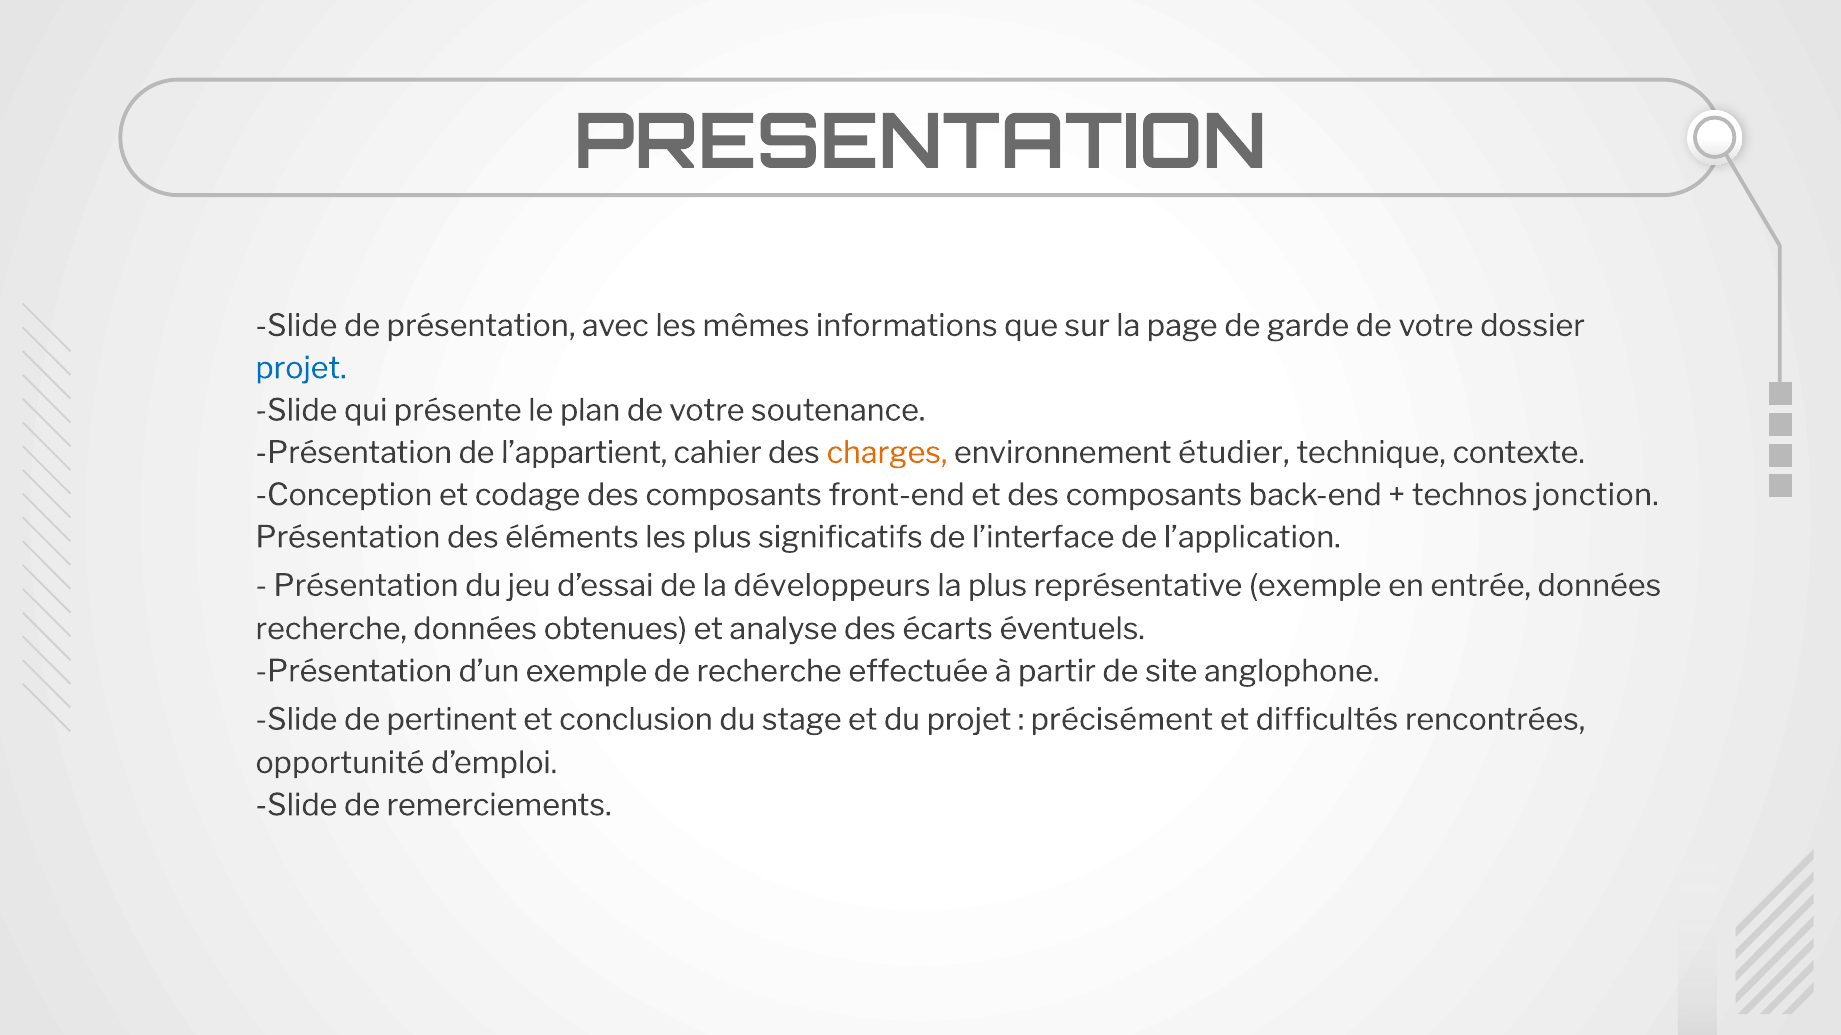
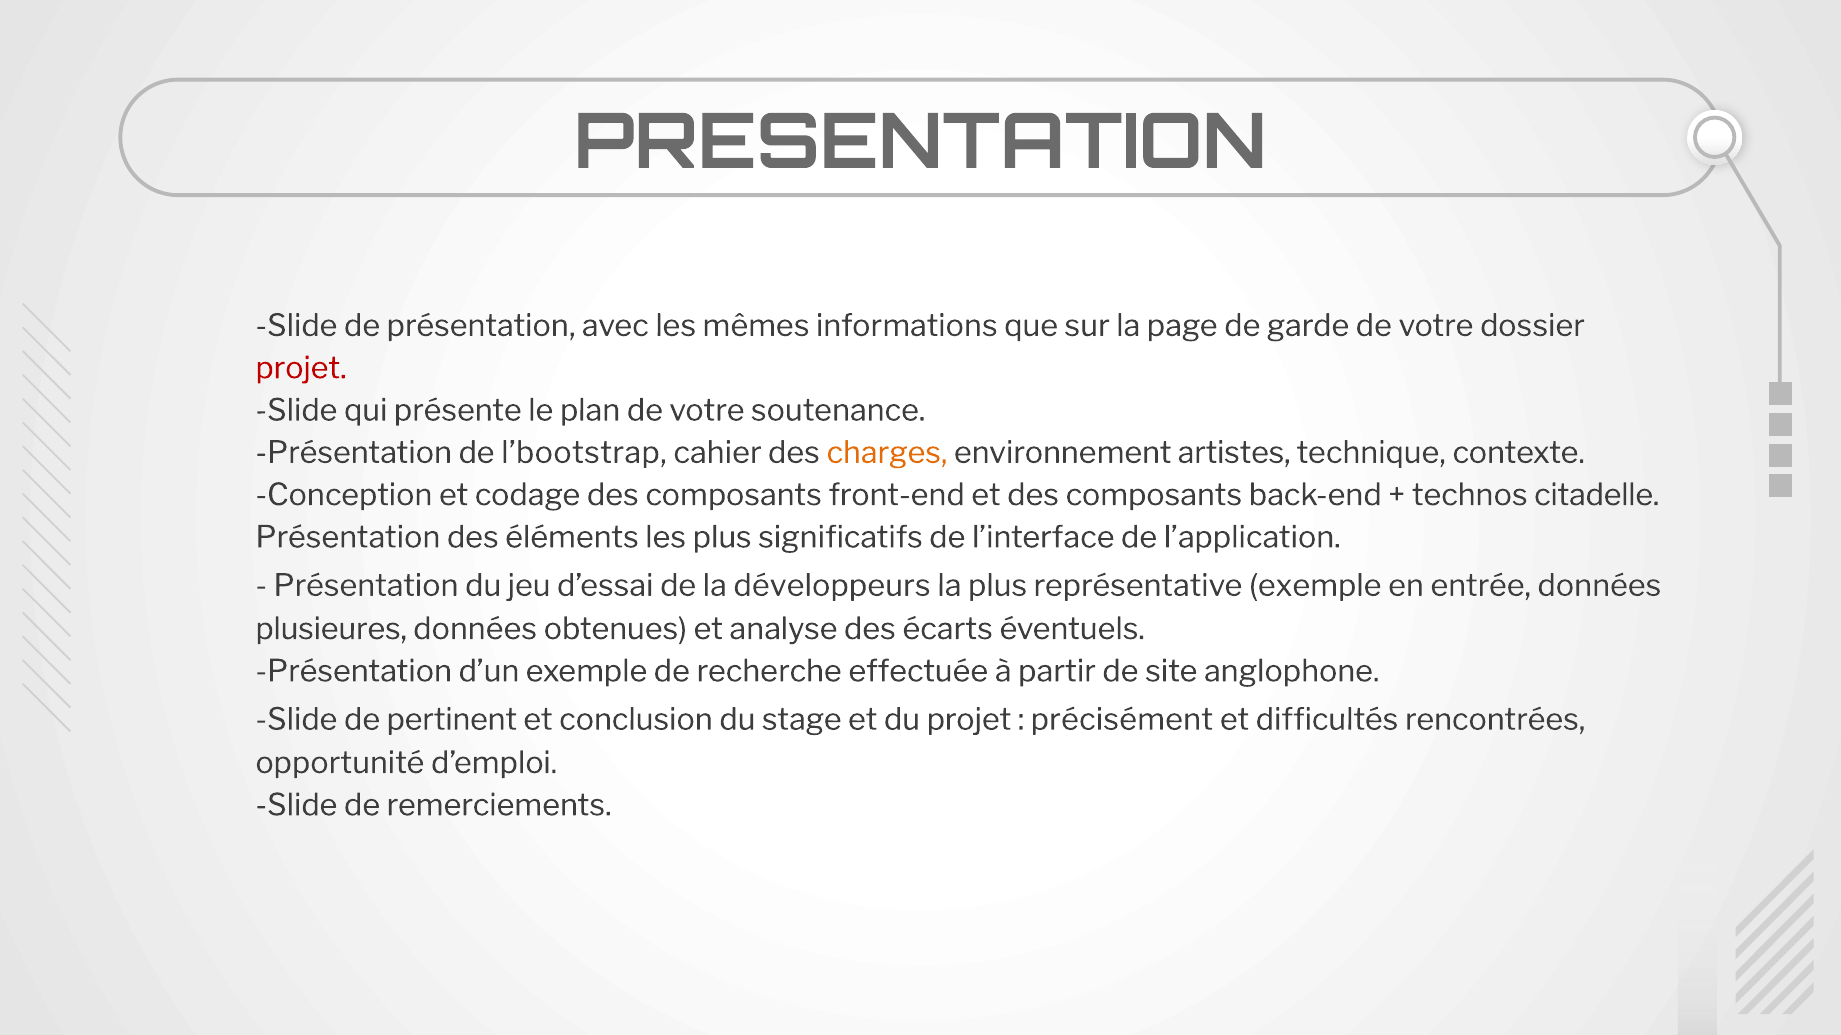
projet at (301, 368) colour: blue -> red
l’appartient: l’appartient -> l’bootstrap
étudier: étudier -> artistes
jonction: jonction -> citadelle
recherche at (331, 629): recherche -> plusieures
